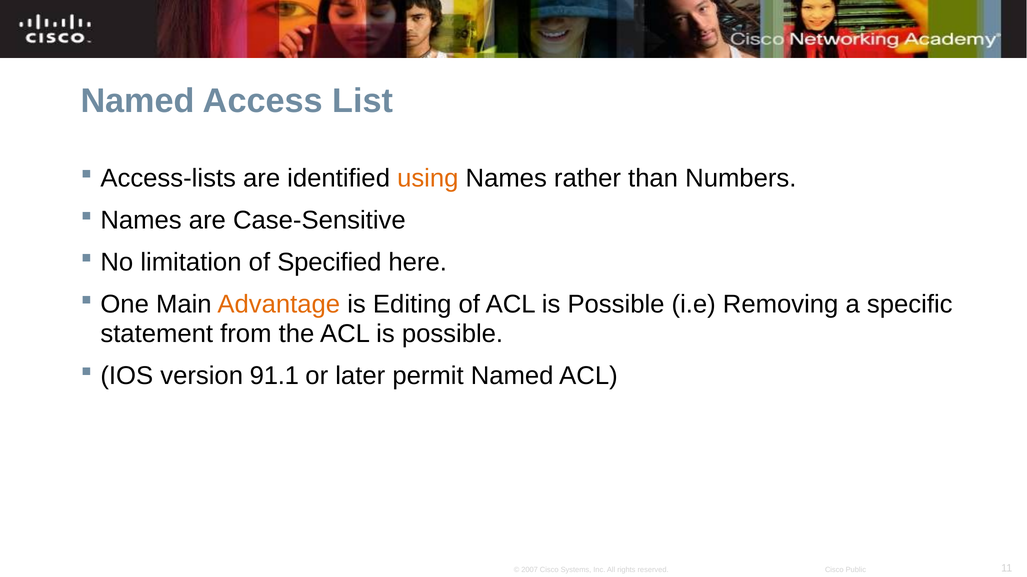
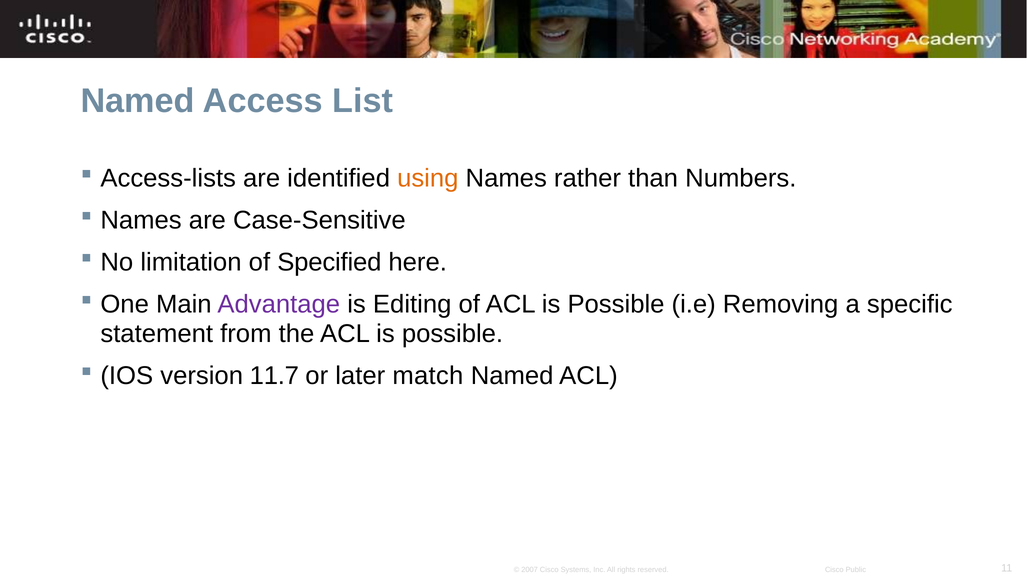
Advantage colour: orange -> purple
91.1: 91.1 -> 11.7
permit: permit -> match
